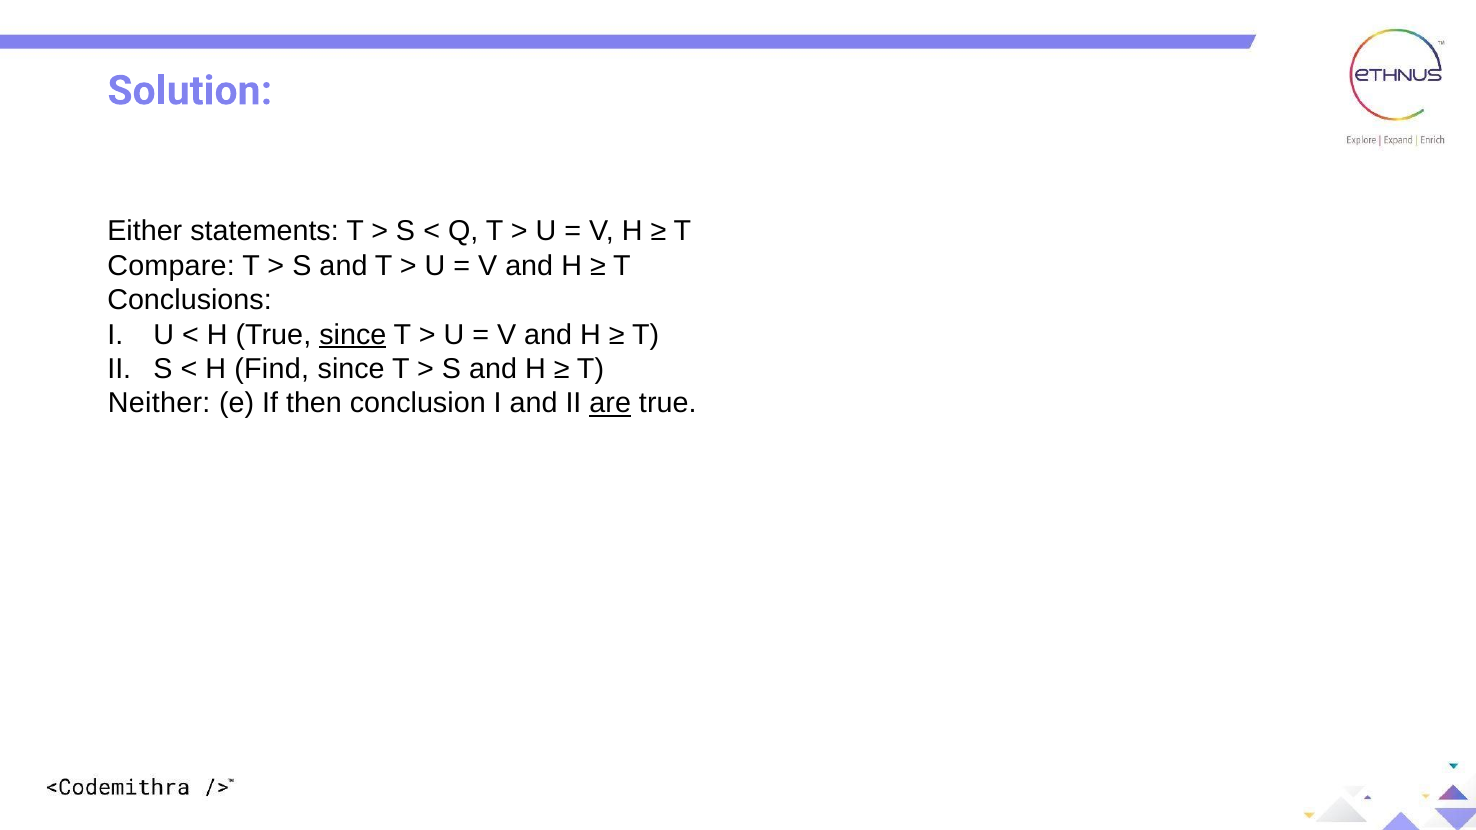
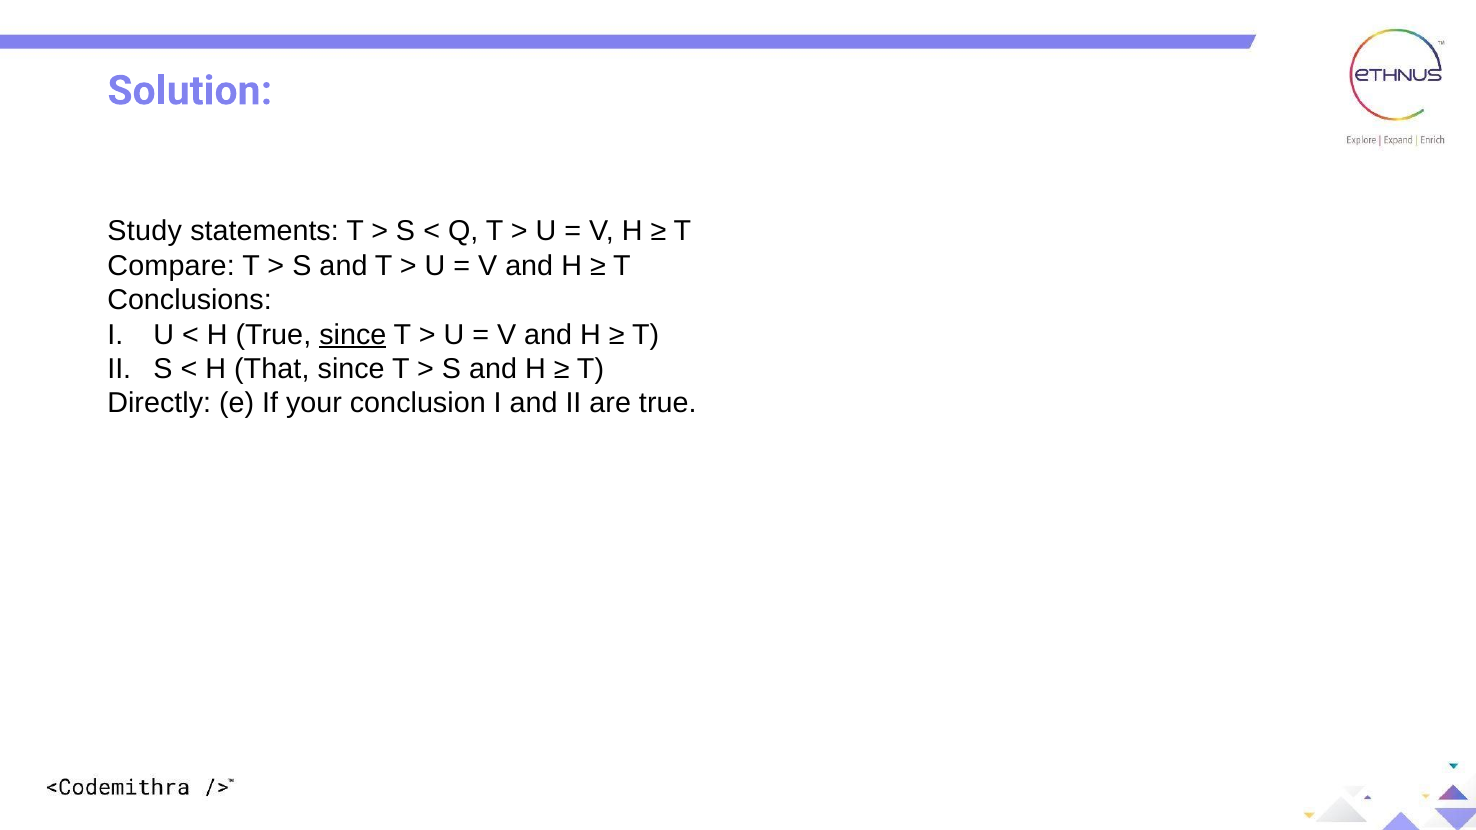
Either: Either -> Study
Find: Find -> That
Neither: Neither -> Directly
then: then -> your
are underline: present -> none
